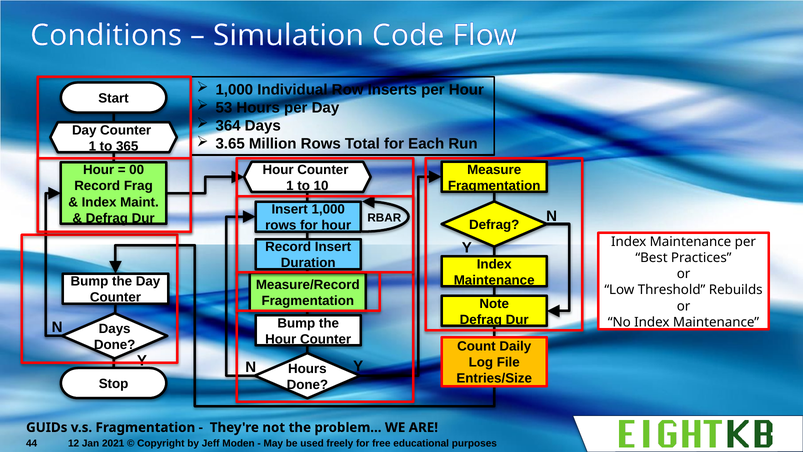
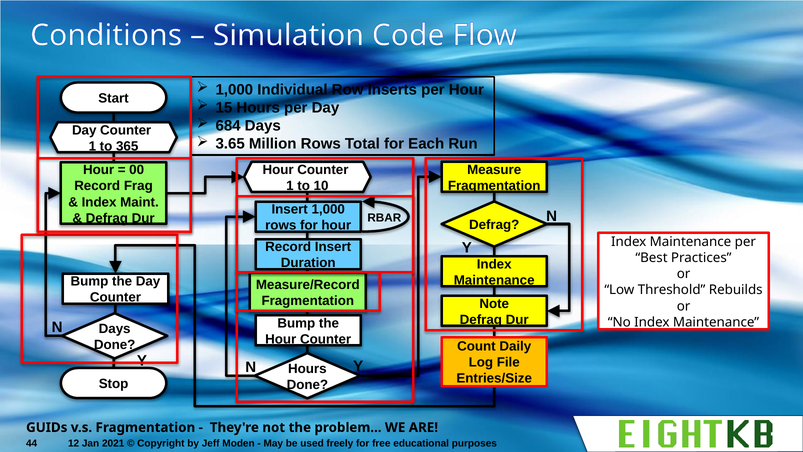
53: 53 -> 15
364: 364 -> 684
